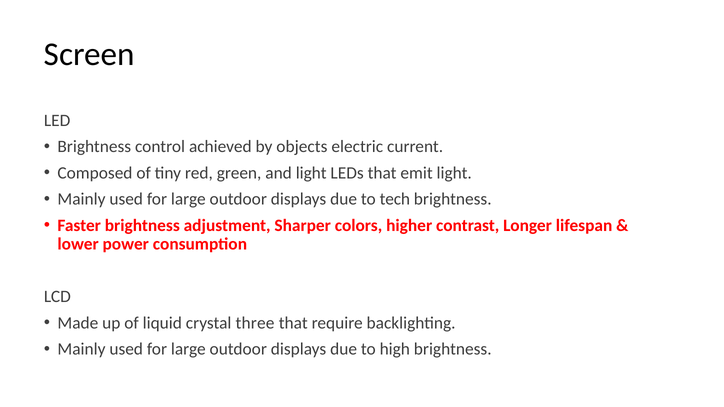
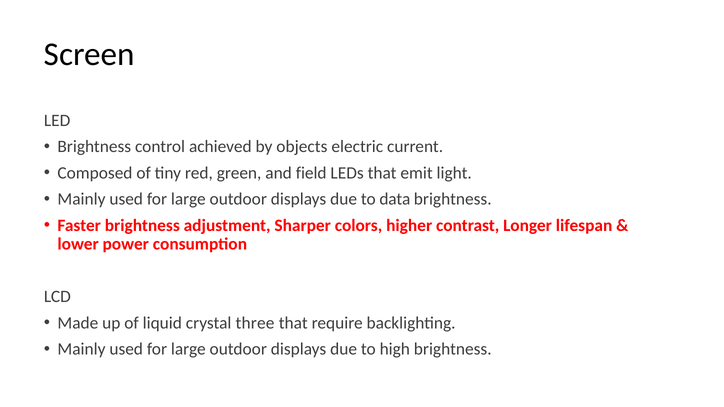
and light: light -> field
tech: tech -> data
